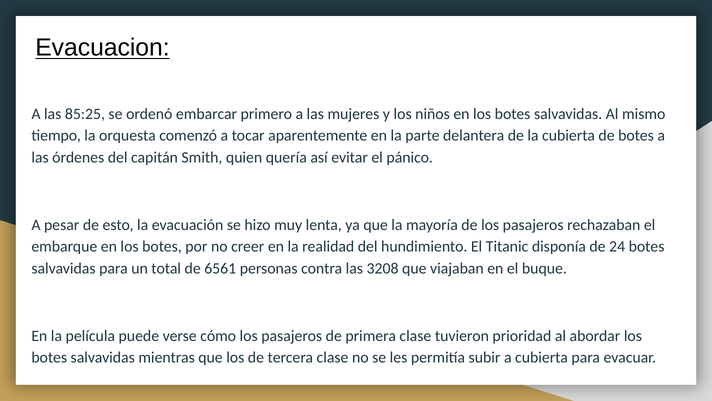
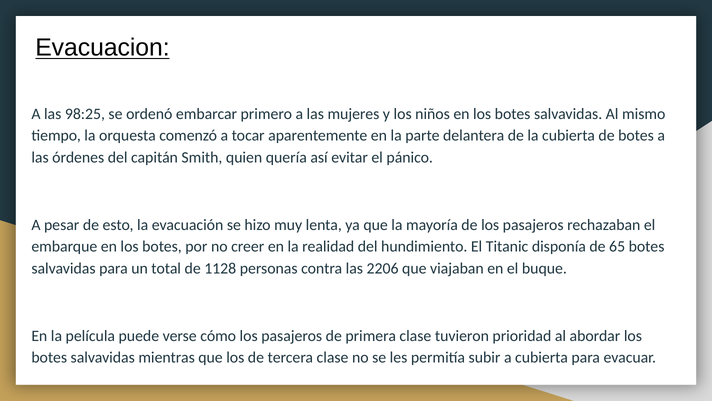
85:25: 85:25 -> 98:25
24: 24 -> 65
6561: 6561 -> 1128
3208: 3208 -> 2206
